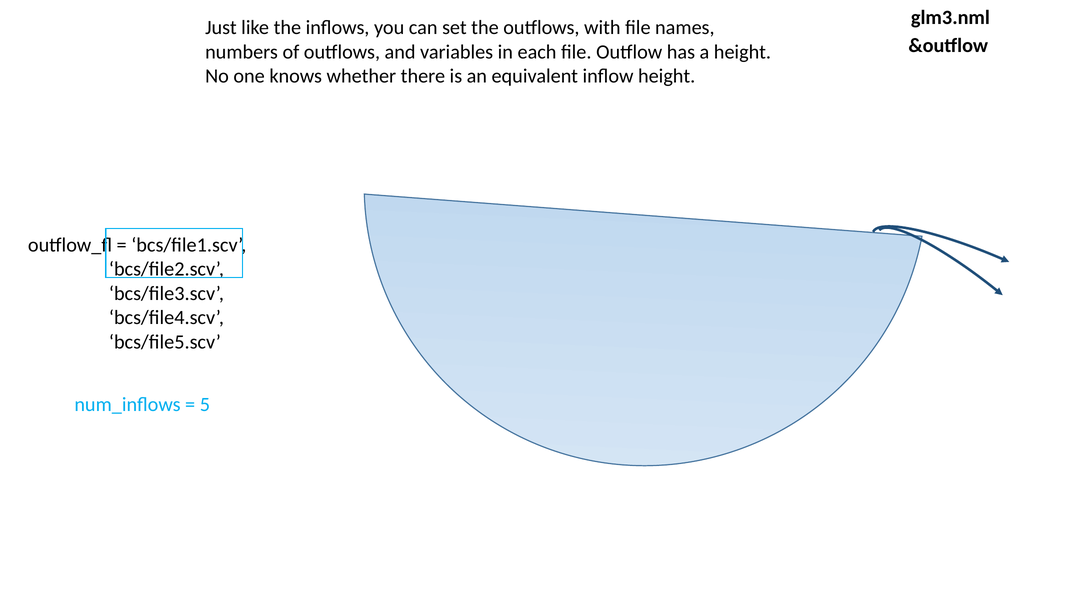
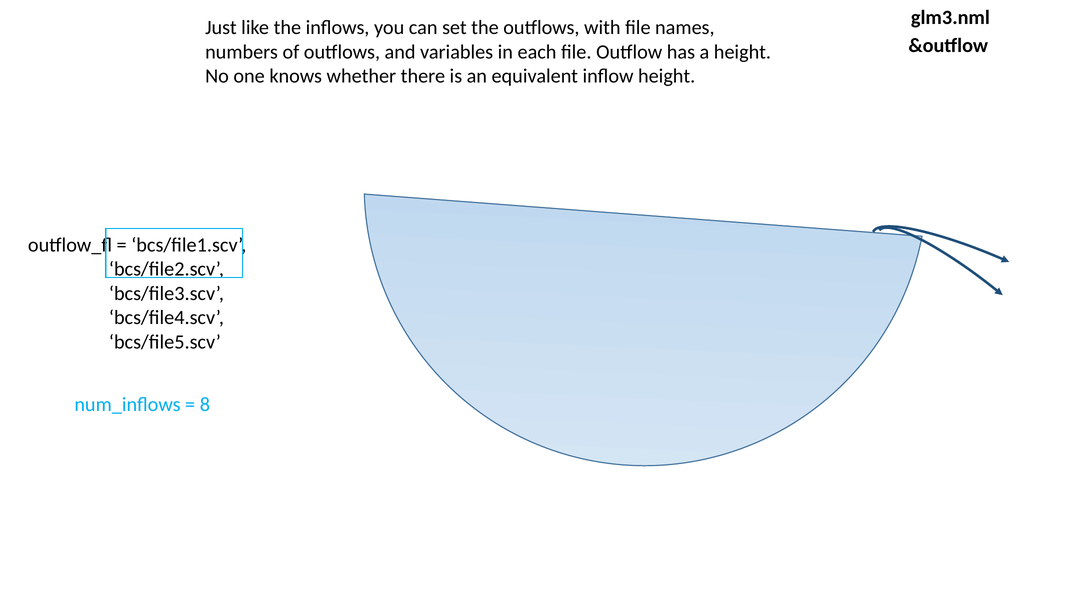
5: 5 -> 8
